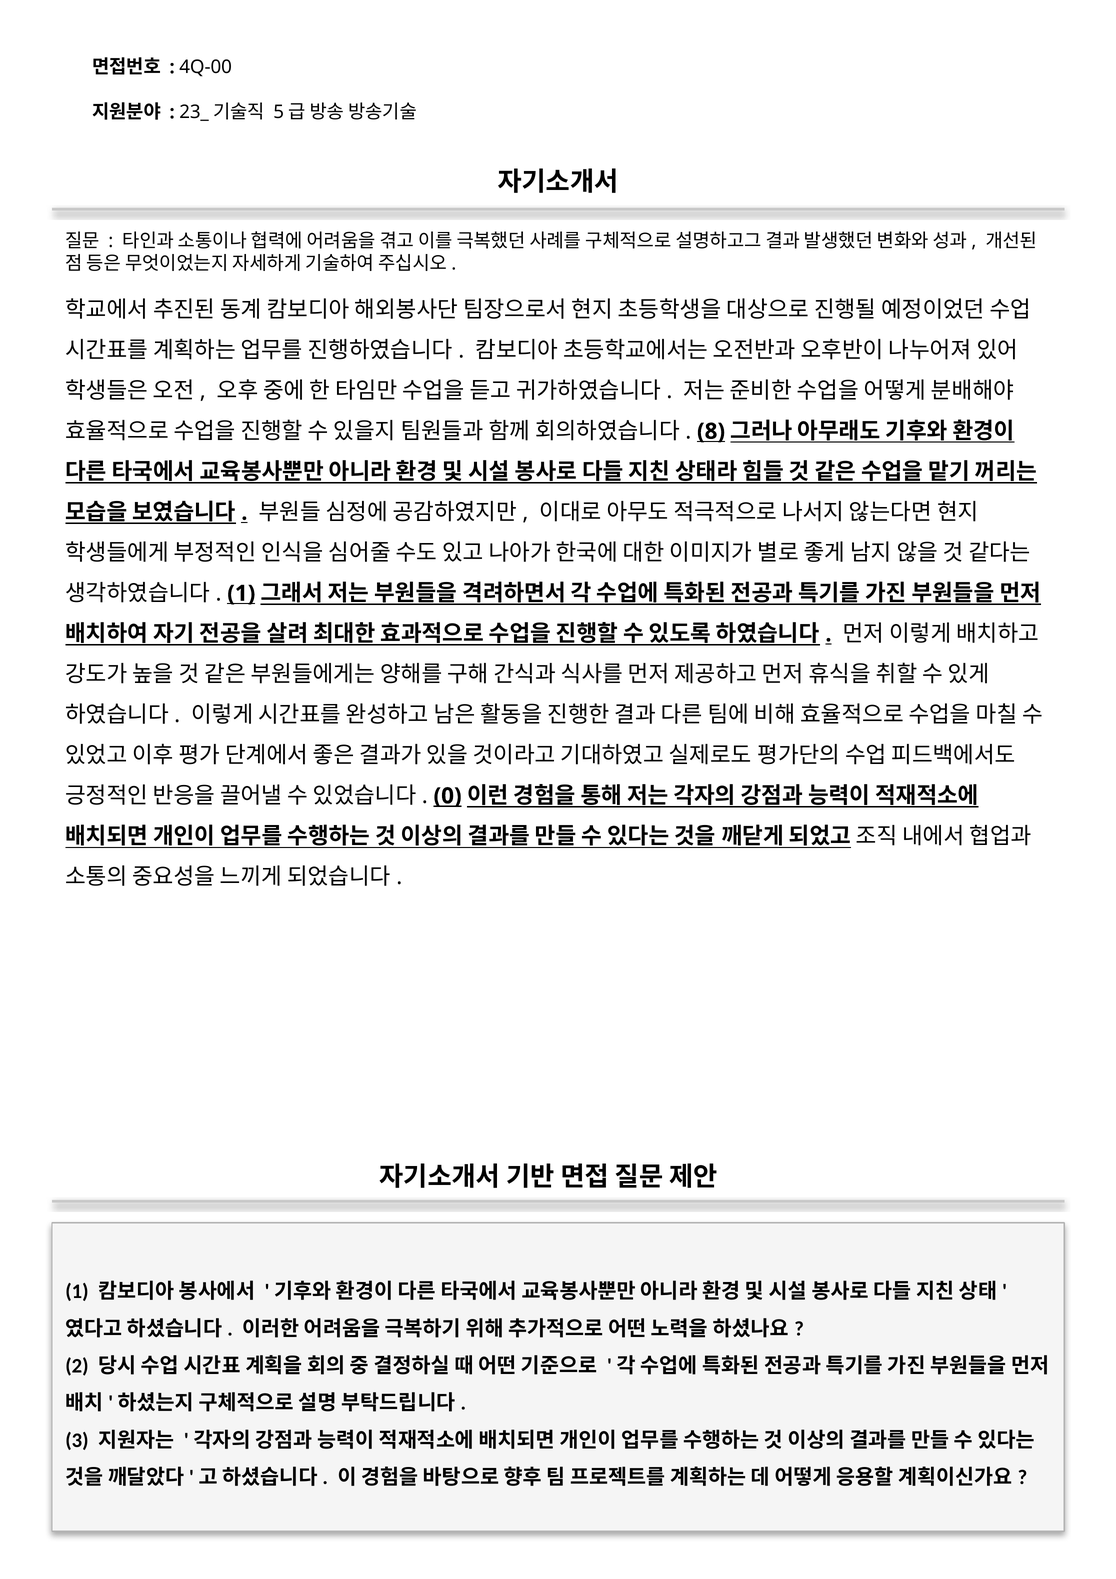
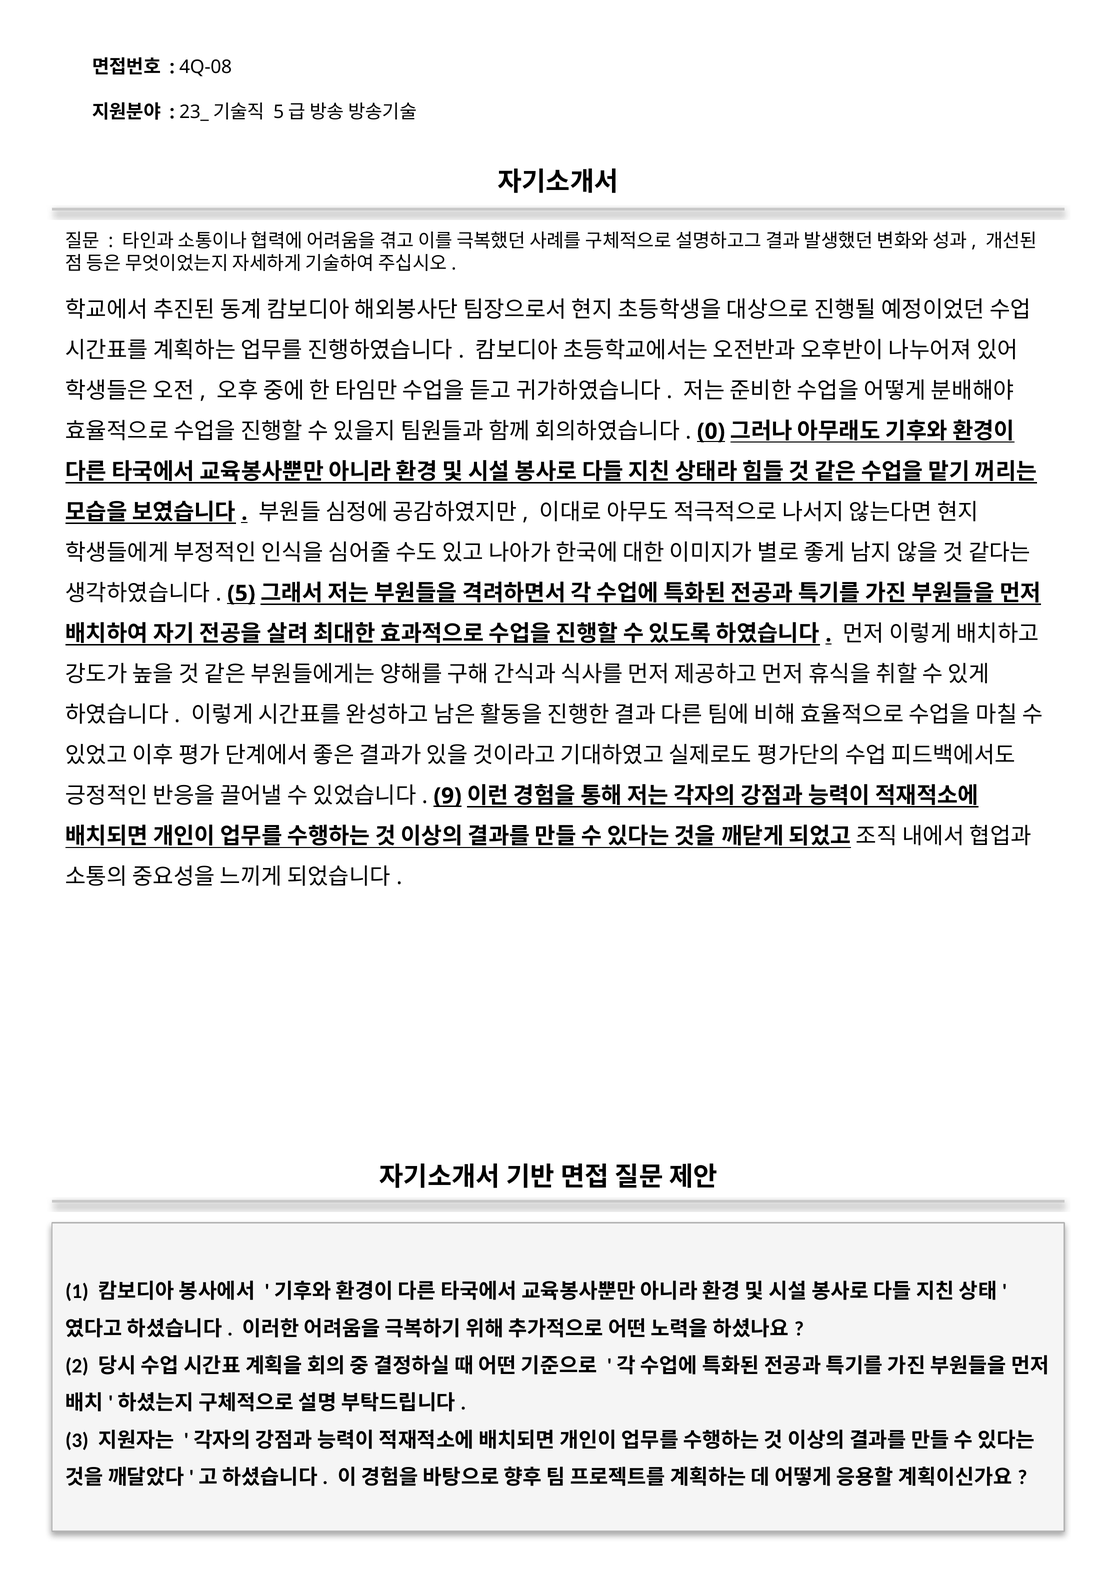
4Q-00: 4Q-00 -> 4Q-08
8: 8 -> 0
1 at (241, 593): 1 -> 5
0: 0 -> 9
